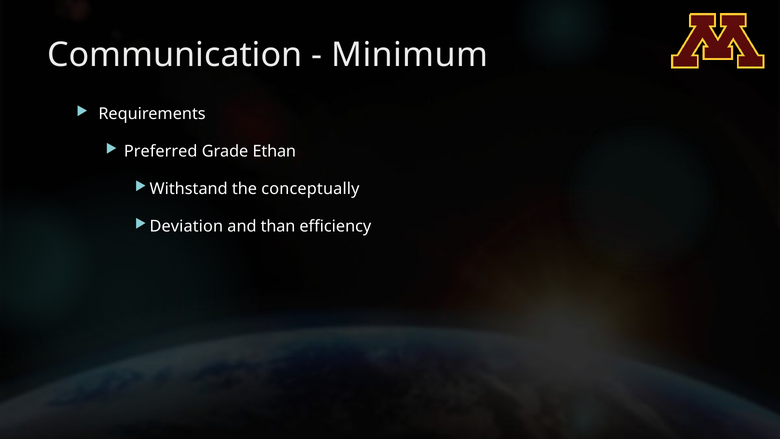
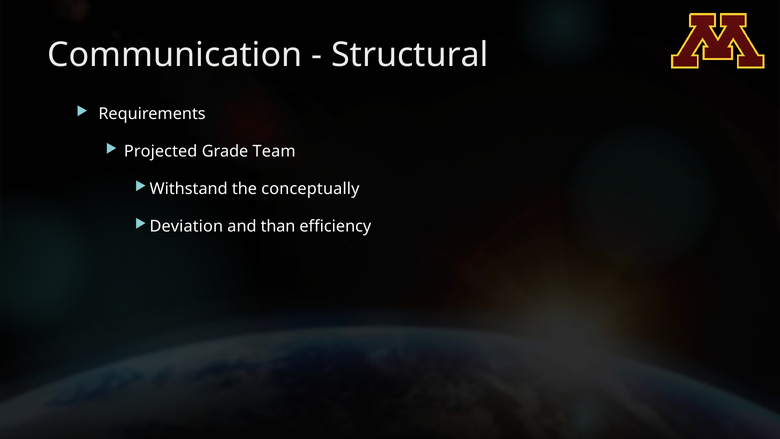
Minimum: Minimum -> Structural
Preferred: Preferred -> Projected
Ethan: Ethan -> Team
